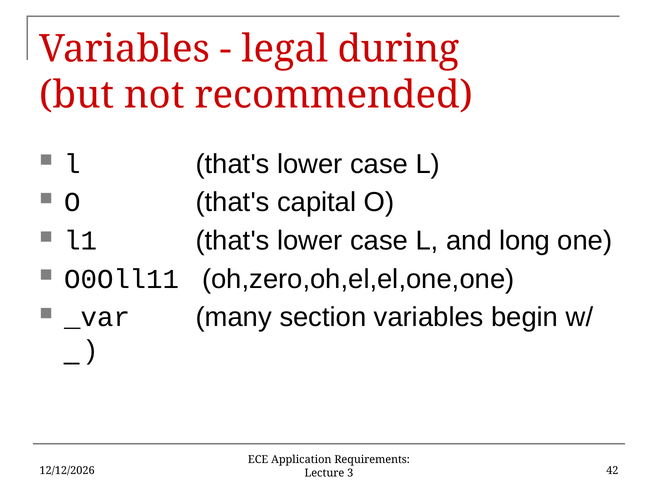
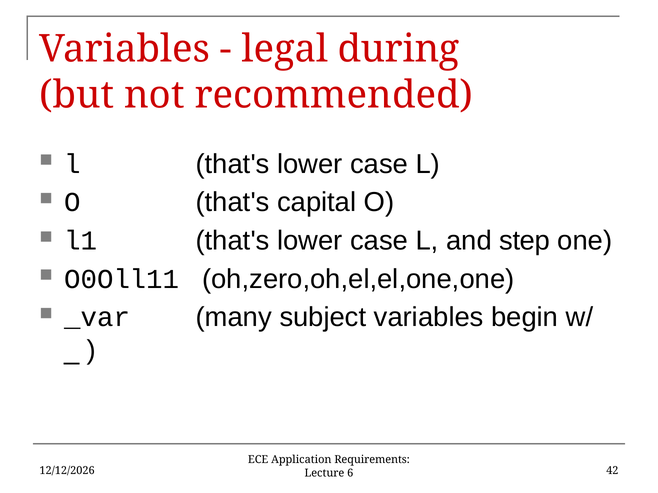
long: long -> step
section: section -> subject
3: 3 -> 6
